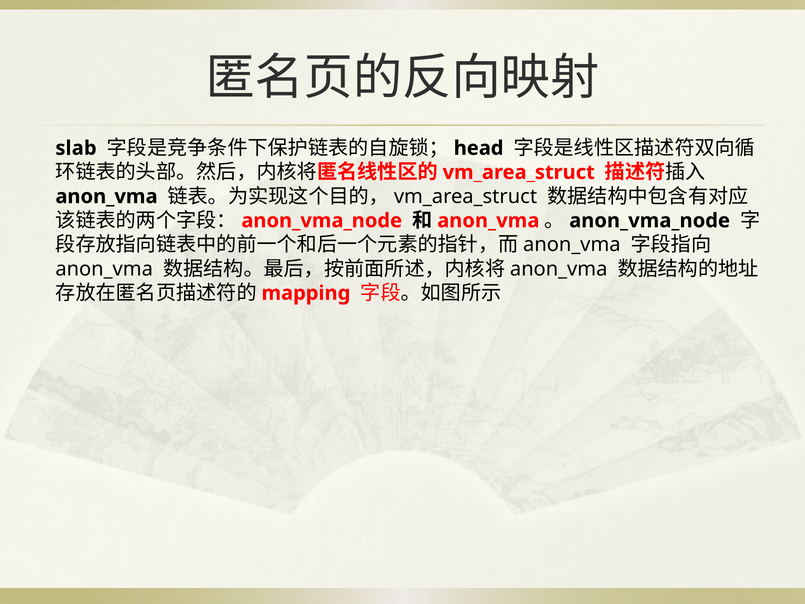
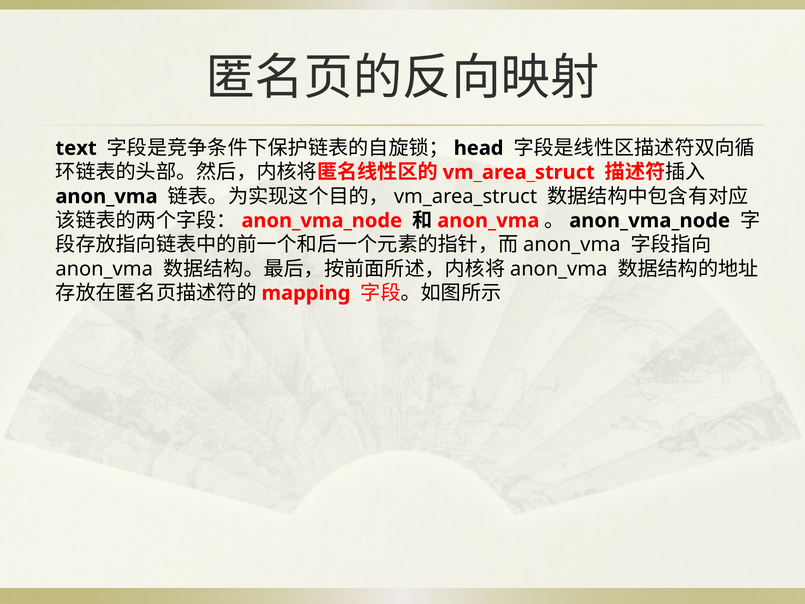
slab: slab -> text
